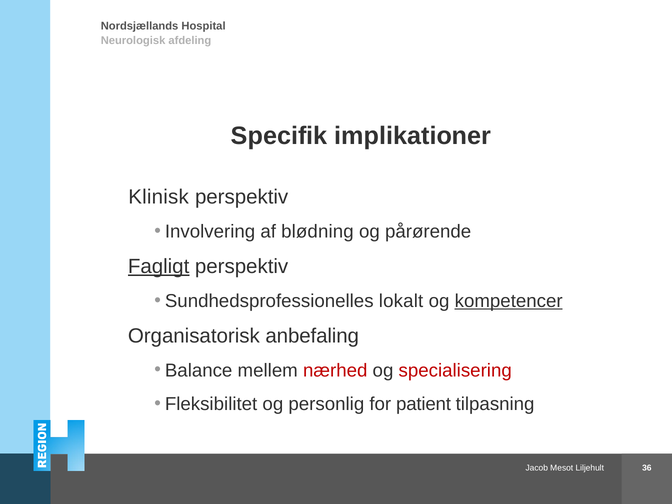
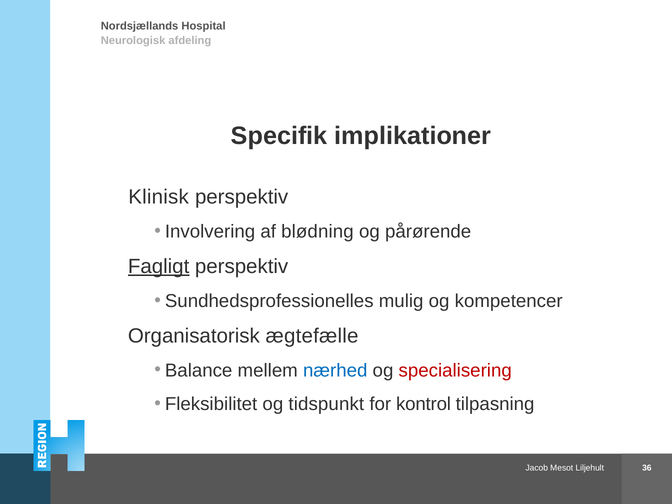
lokalt: lokalt -> mulig
kompetencer underline: present -> none
anbefaling: anbefaling -> ægtefælle
nærhed colour: red -> blue
personlig: personlig -> tidspunkt
patient: patient -> kontrol
